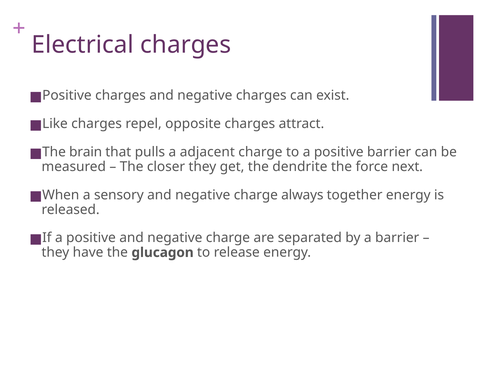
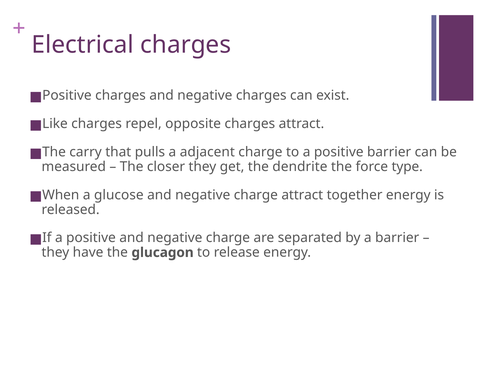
brain: brain -> carry
next: next -> type
sensory: sensory -> glucose
charge always: always -> attract
